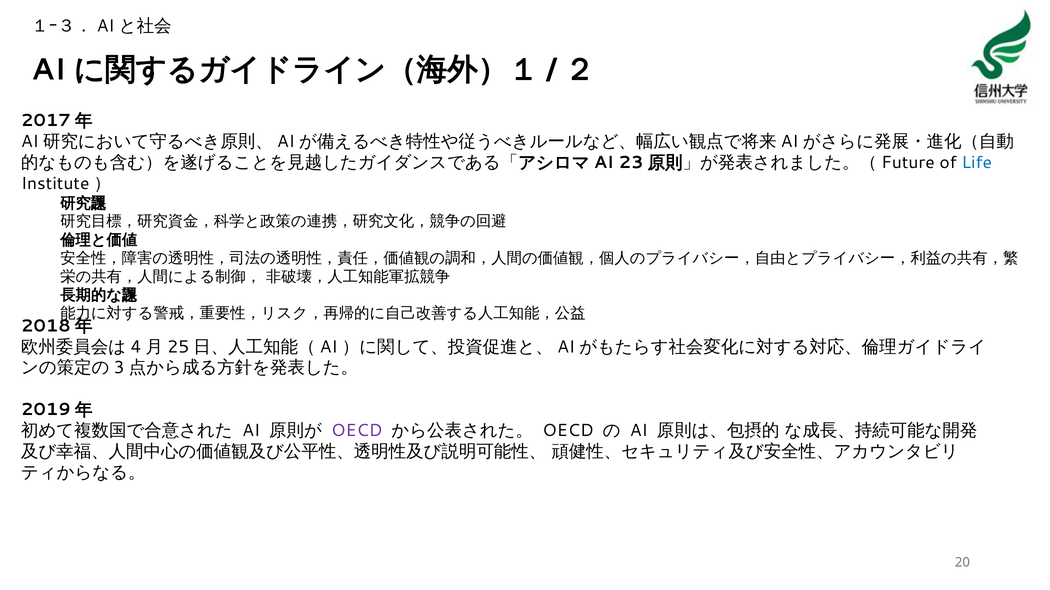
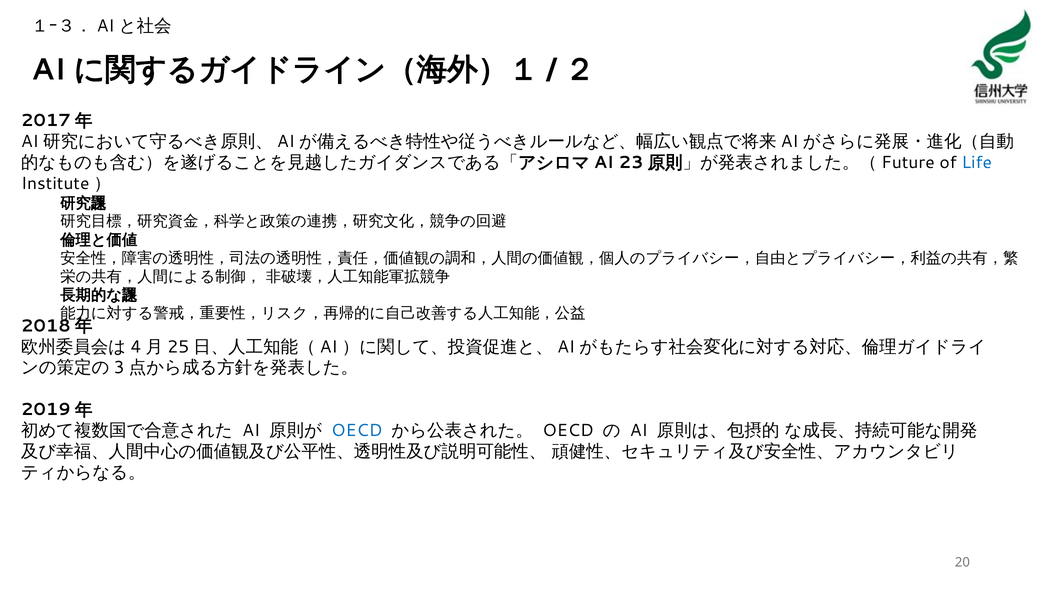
OECD at (357, 431) colour: purple -> blue
